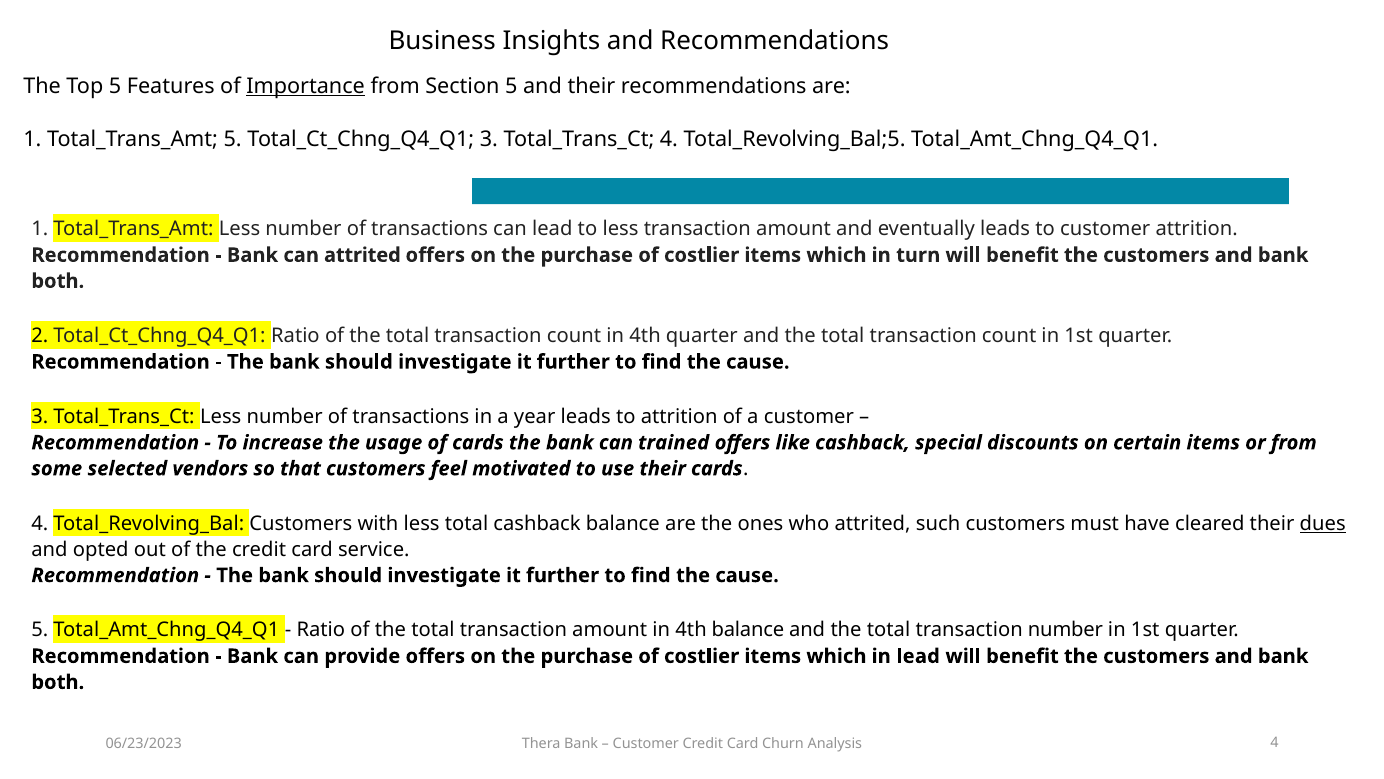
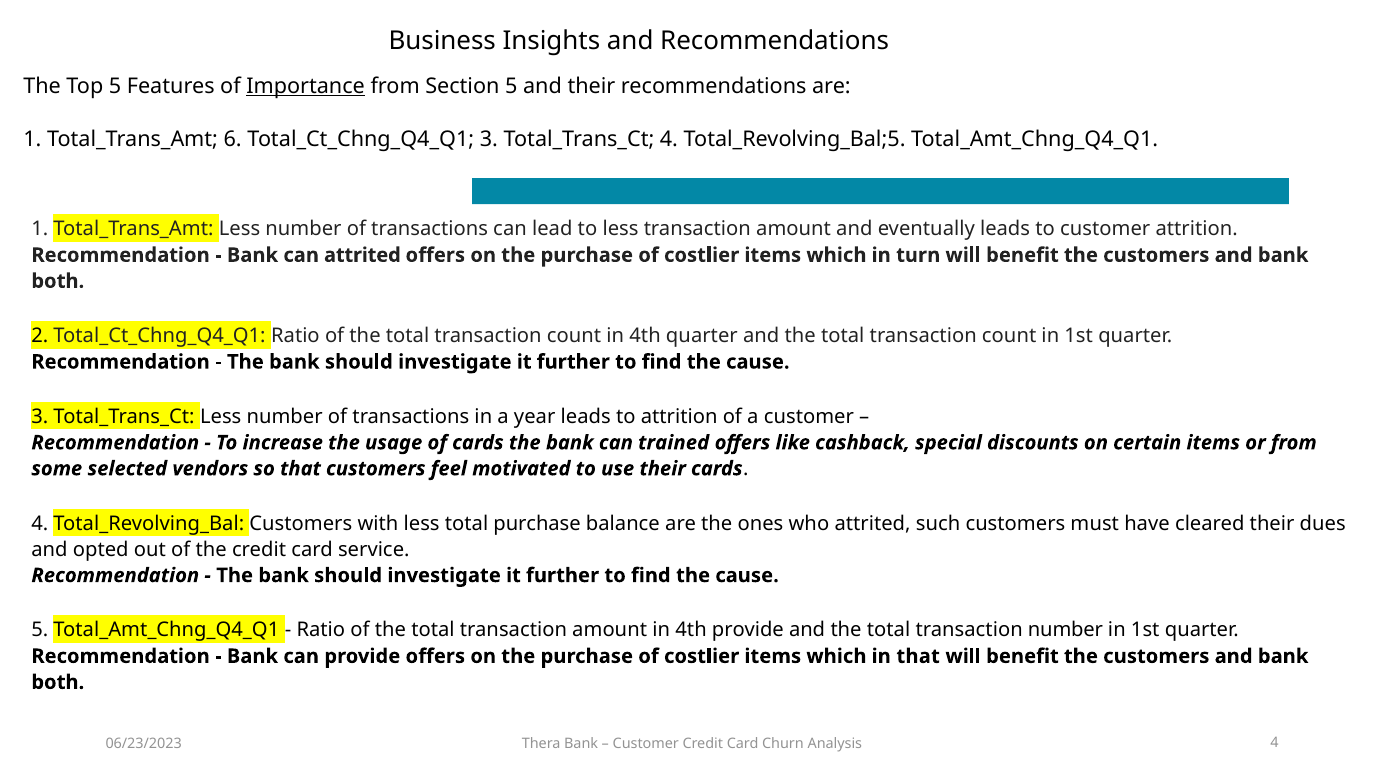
Total_Trans_Amt 5: 5 -> 6
total cashback: cashback -> purchase
dues underline: present -> none
4th balance: balance -> provide
in lead: lead -> that
